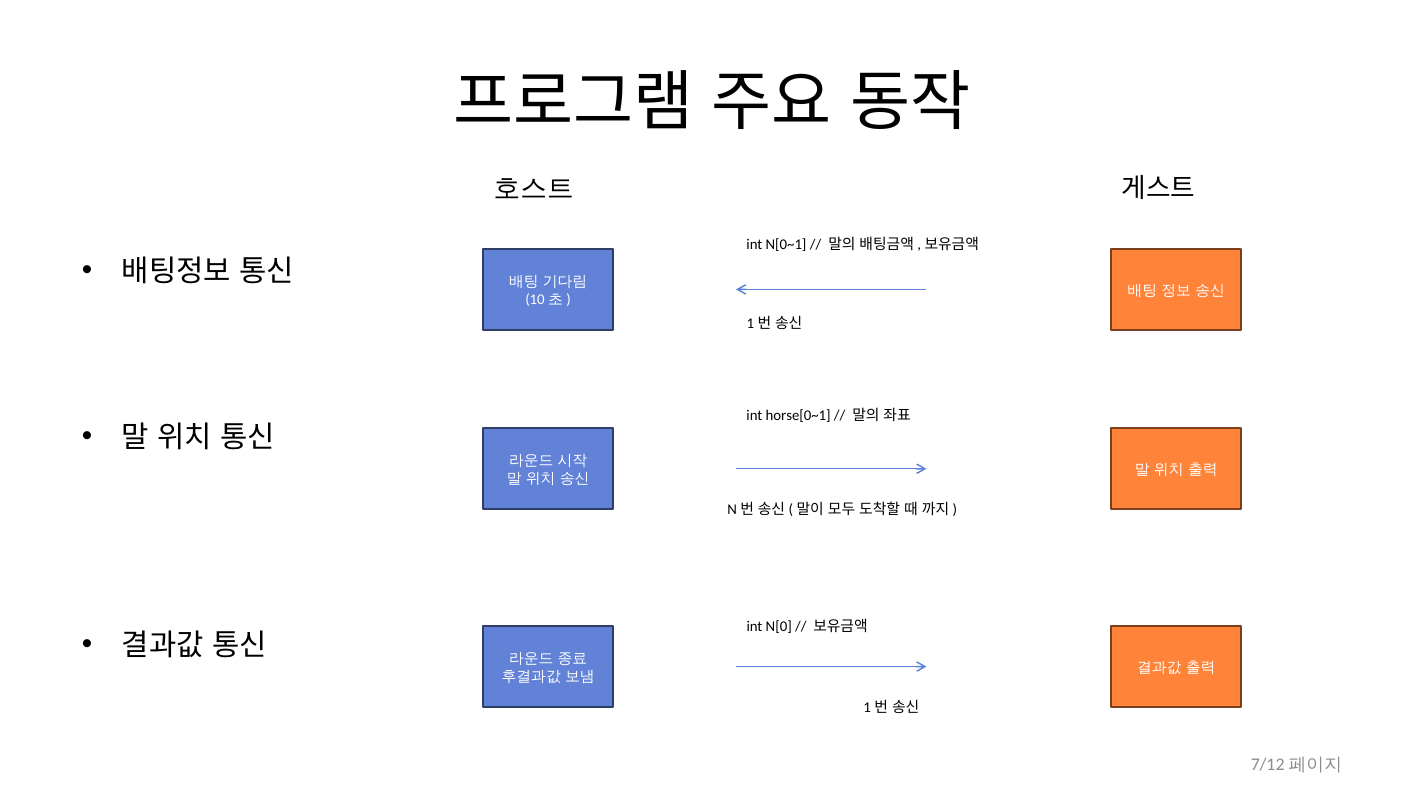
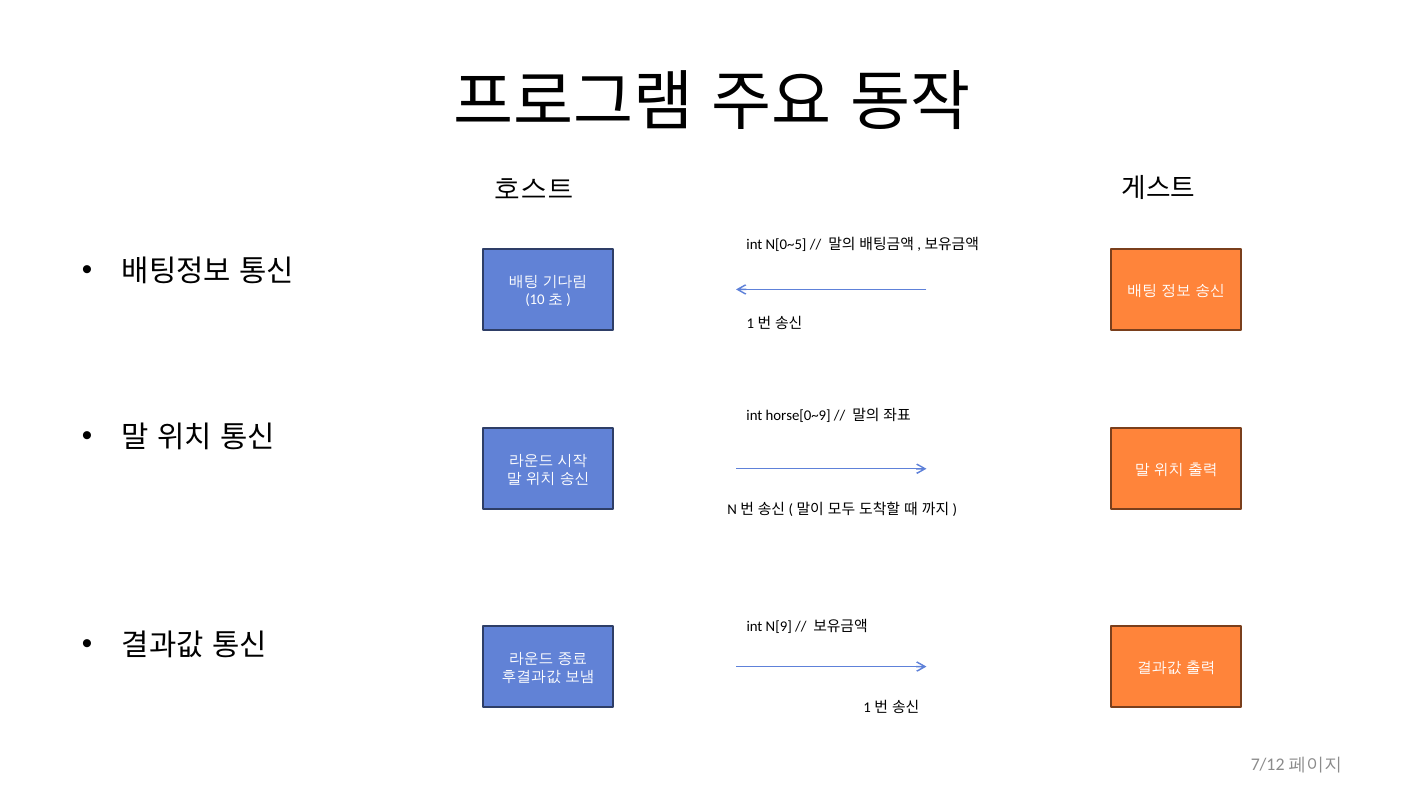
N[0~1: N[0~1 -> N[0~5
horse[0~1: horse[0~1 -> horse[0~9
N[0: N[0 -> N[9
